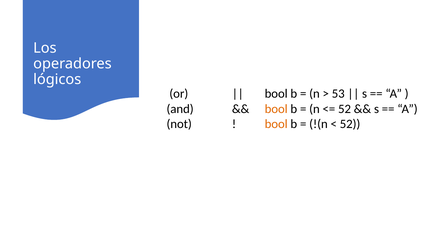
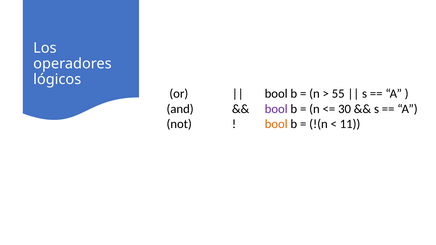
53: 53 -> 55
bool at (276, 109) colour: orange -> purple
52 at (345, 109): 52 -> 30
52 at (350, 124): 52 -> 11
